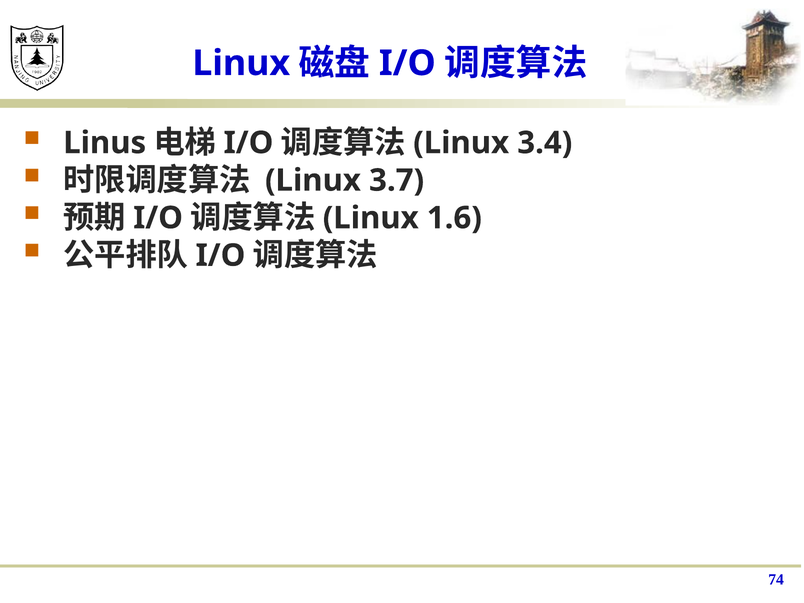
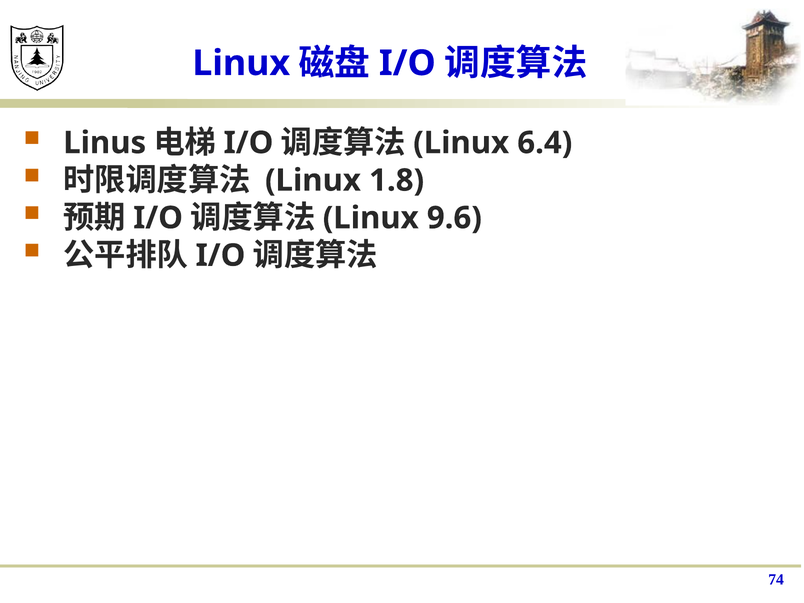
3.4: 3.4 -> 6.4
3.7: 3.7 -> 1.8
1.6: 1.6 -> 9.6
